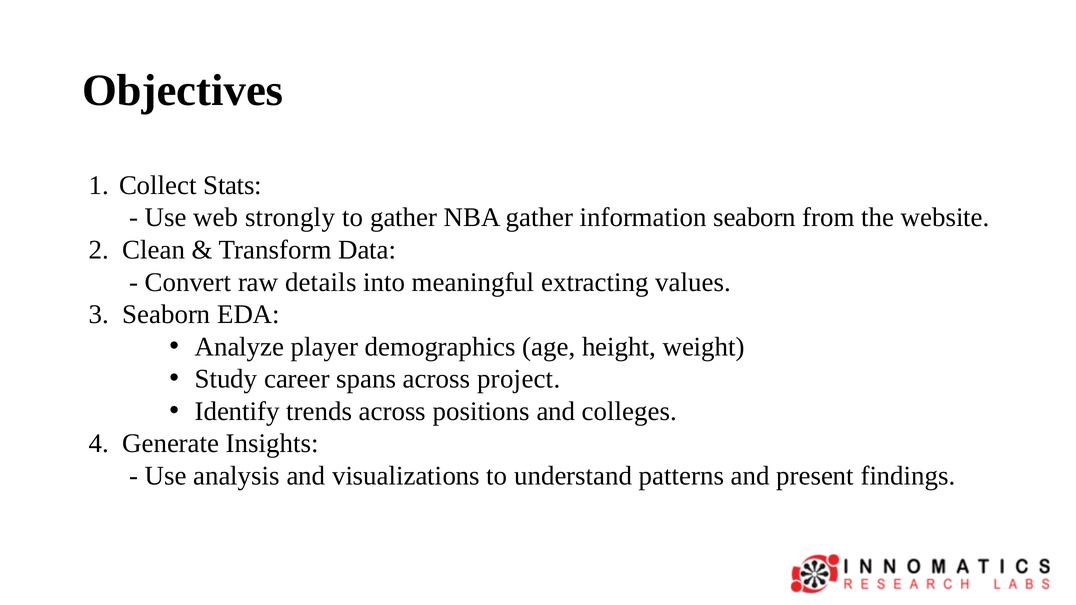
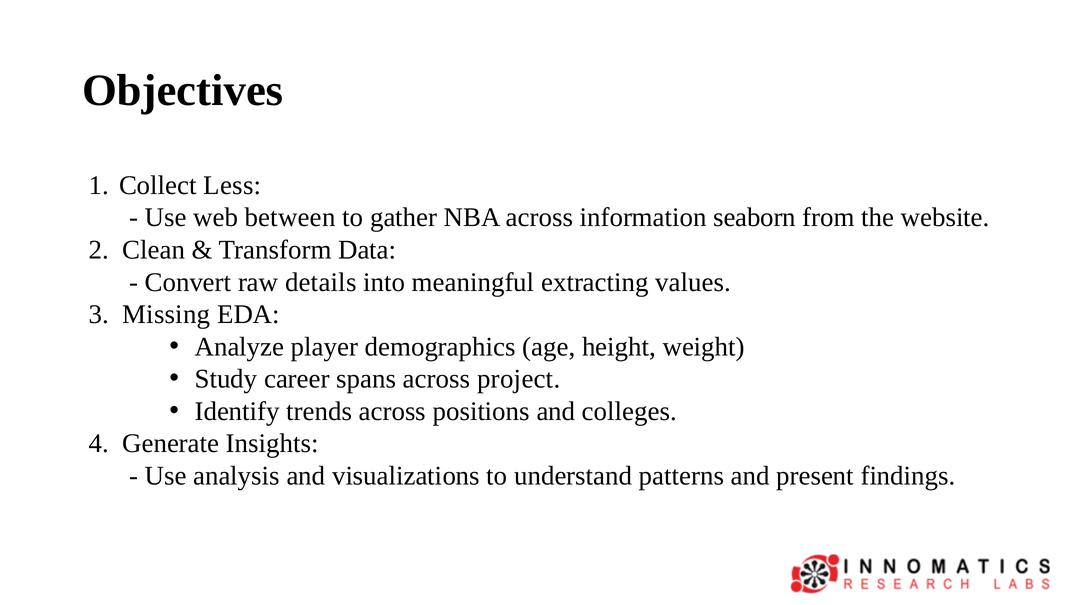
Stats: Stats -> Less
strongly: strongly -> between
NBA gather: gather -> across
3 Seaborn: Seaborn -> Missing
